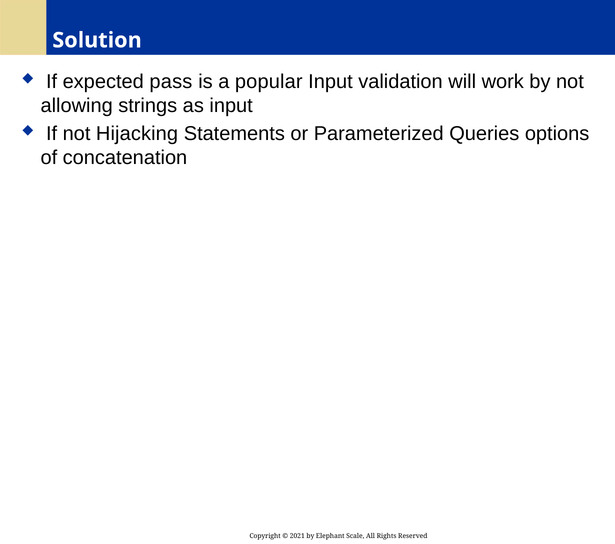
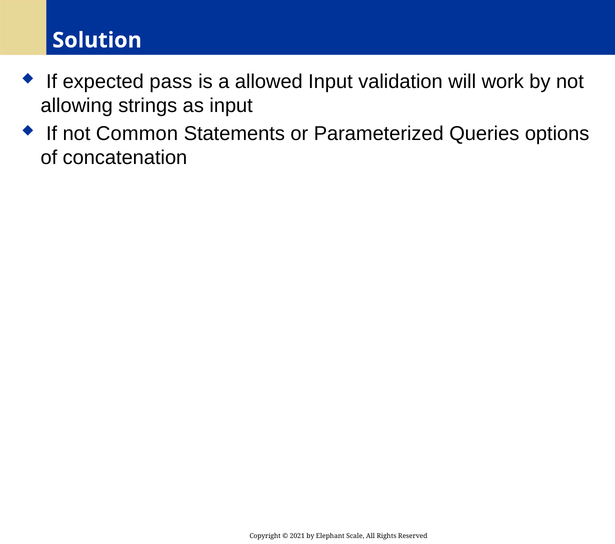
popular: popular -> allowed
Hijacking: Hijacking -> Common
